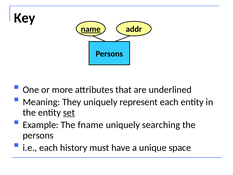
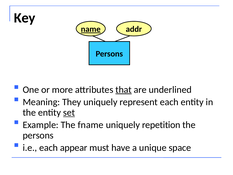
that underline: none -> present
searching: searching -> repetition
history: history -> appear
